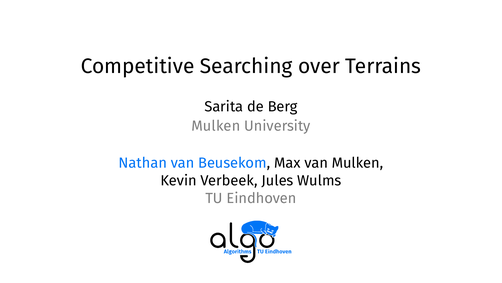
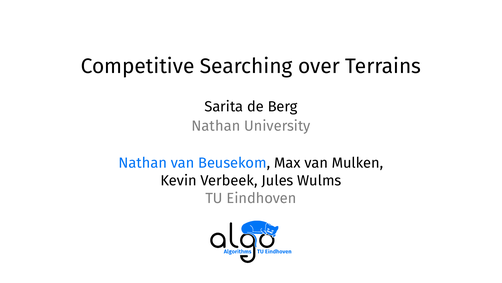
Mulken at (216, 126): Mulken -> Nathan
